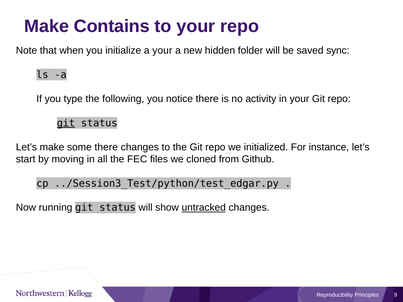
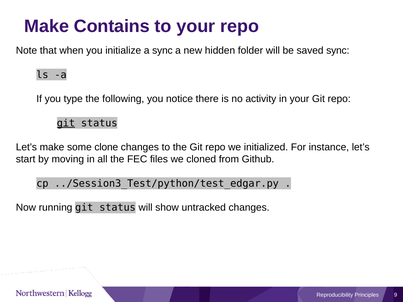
a your: your -> sync
some there: there -> clone
untracked underline: present -> none
